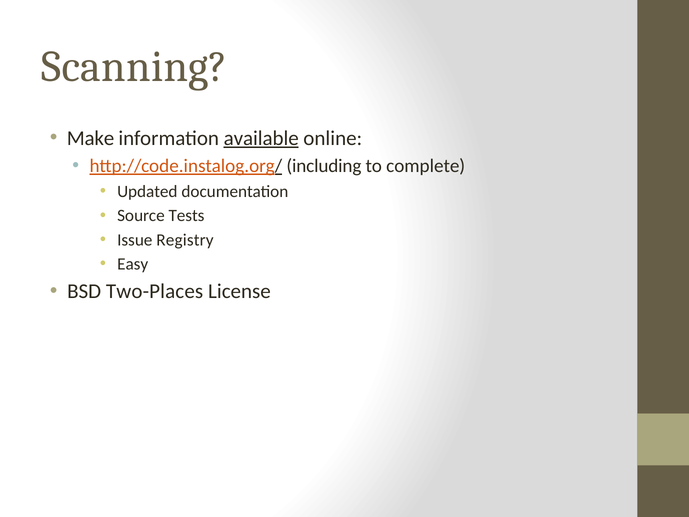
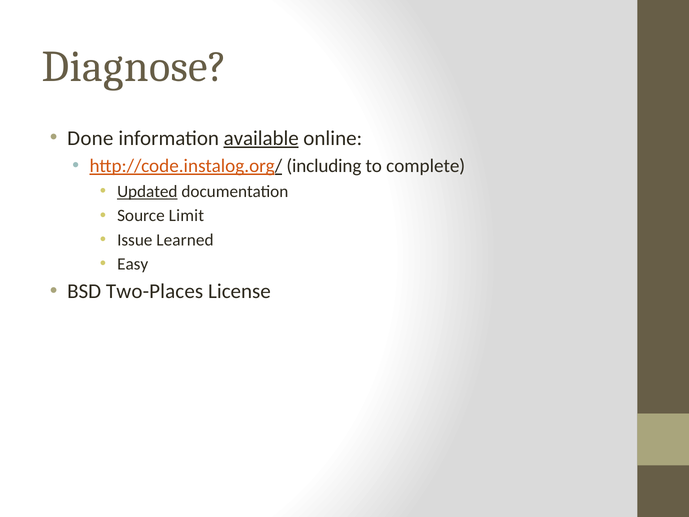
Scanning: Scanning -> Diagnose
Make: Make -> Done
Updated underline: none -> present
Tests: Tests -> Limit
Registry: Registry -> Learned
